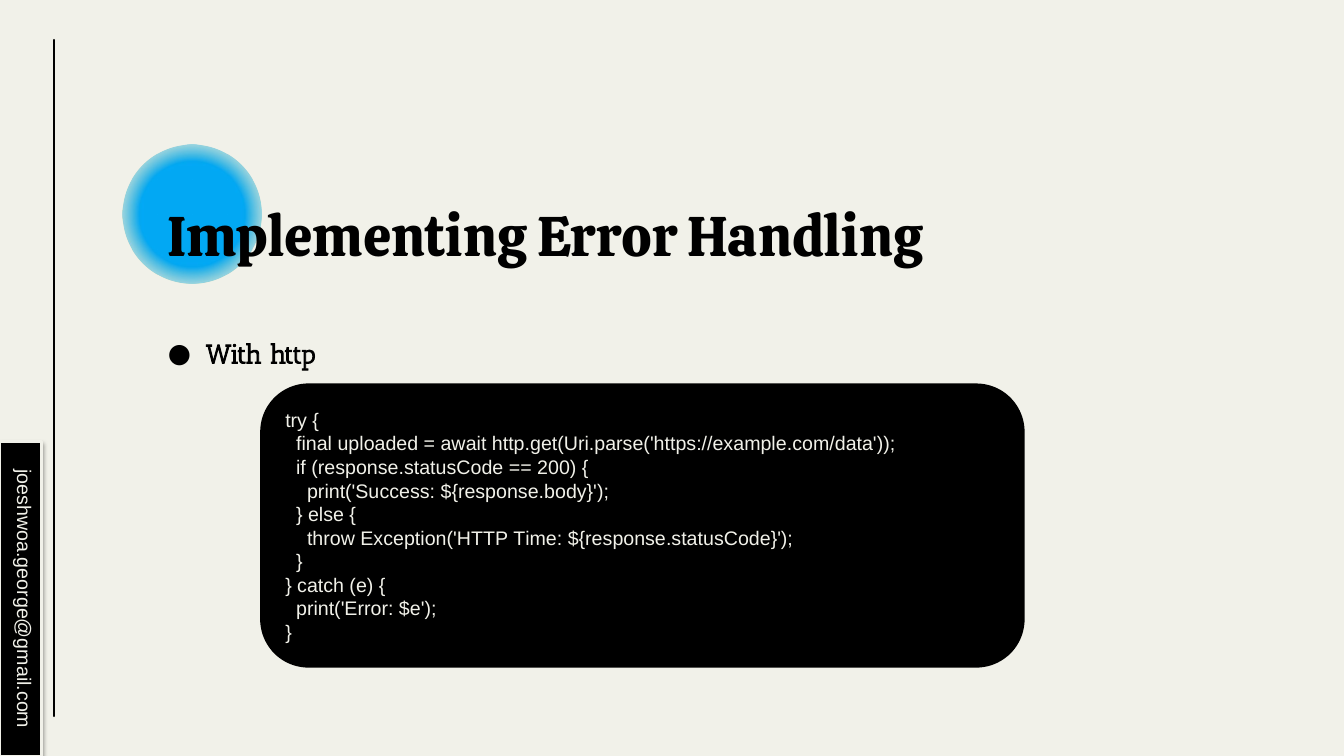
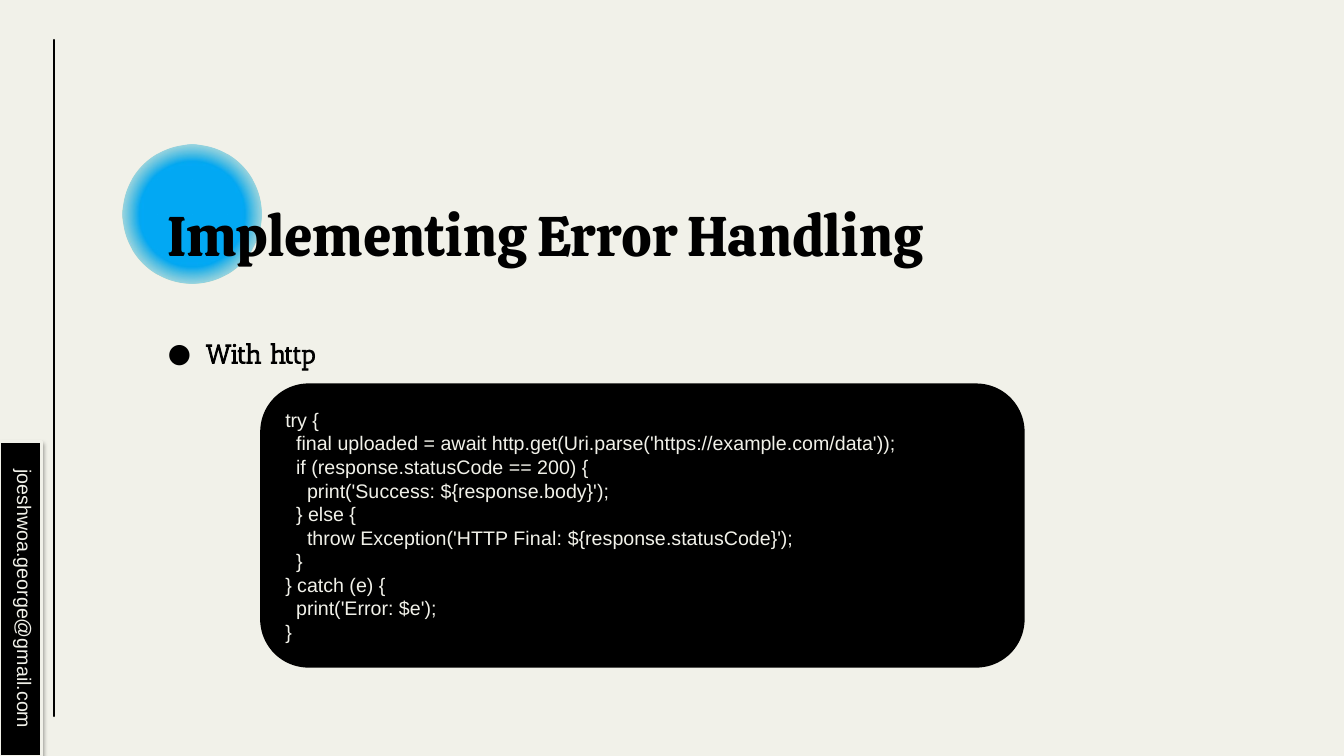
Exception('HTTP Time: Time -> Final
